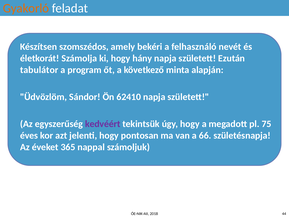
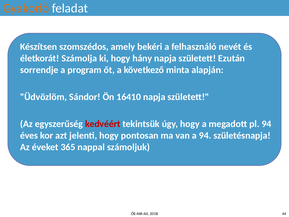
tabulátor: tabulátor -> sorrendje
62410: 62410 -> 16410
kedvéért colour: purple -> red
pl 75: 75 -> 94
a 66: 66 -> 94
